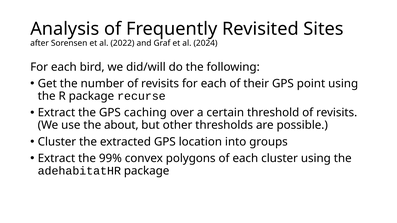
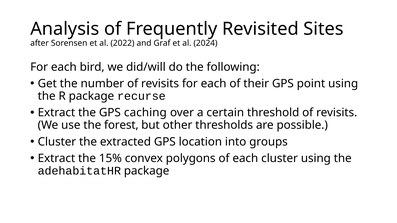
about: about -> forest
99%: 99% -> 15%
